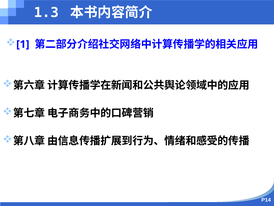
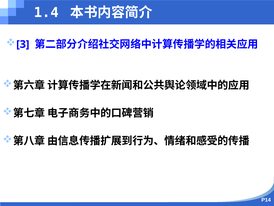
1.3: 1.3 -> 1.4
1: 1 -> 3
